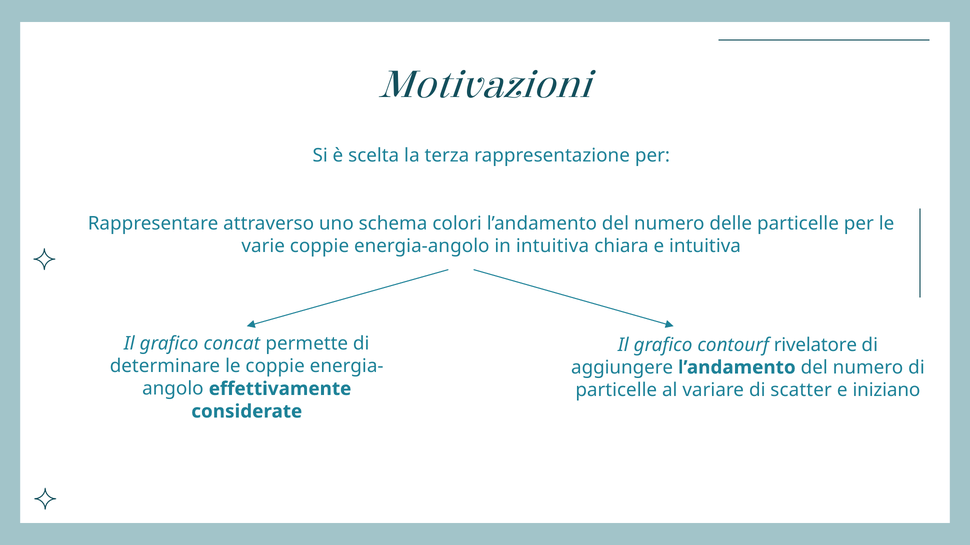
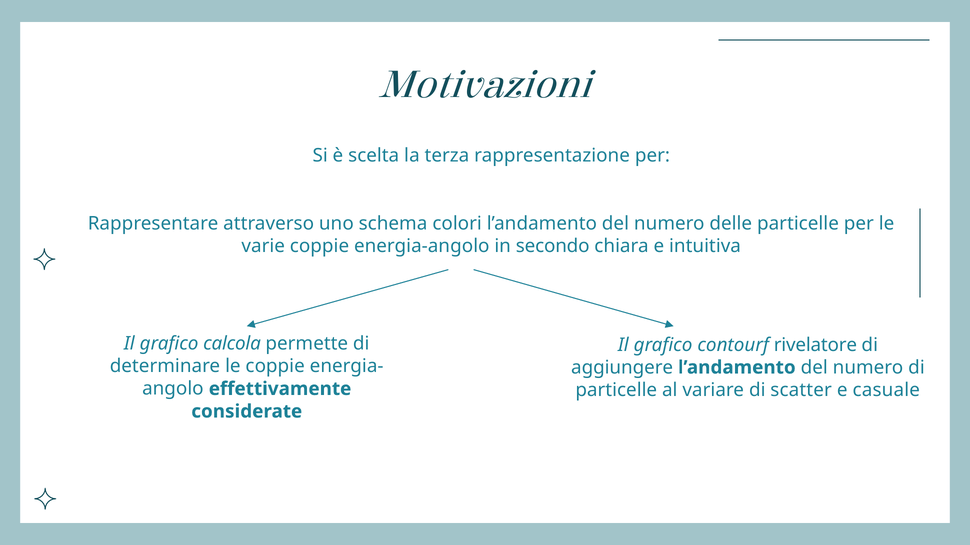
in intuitiva: intuitiva -> secondo
concat: concat -> calcola
iniziano: iniziano -> casuale
